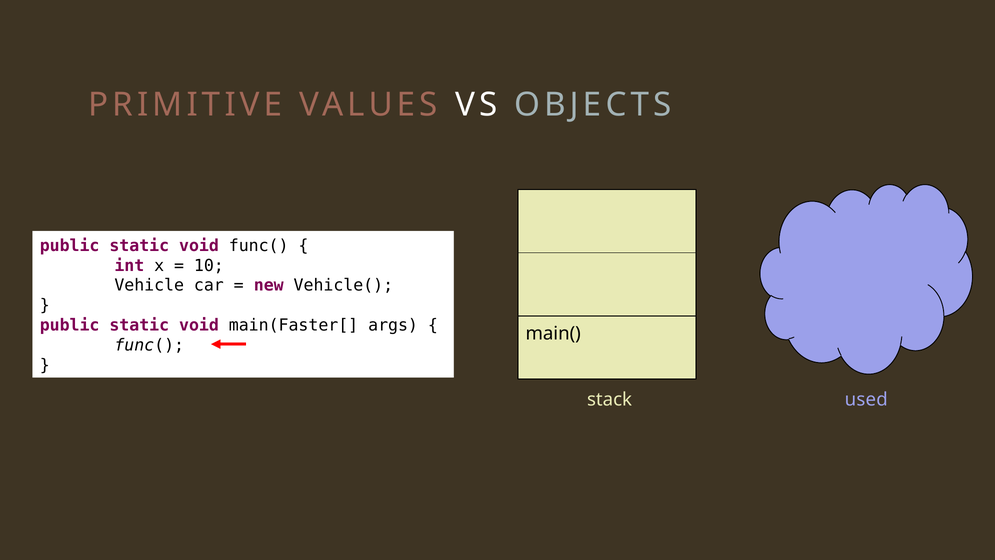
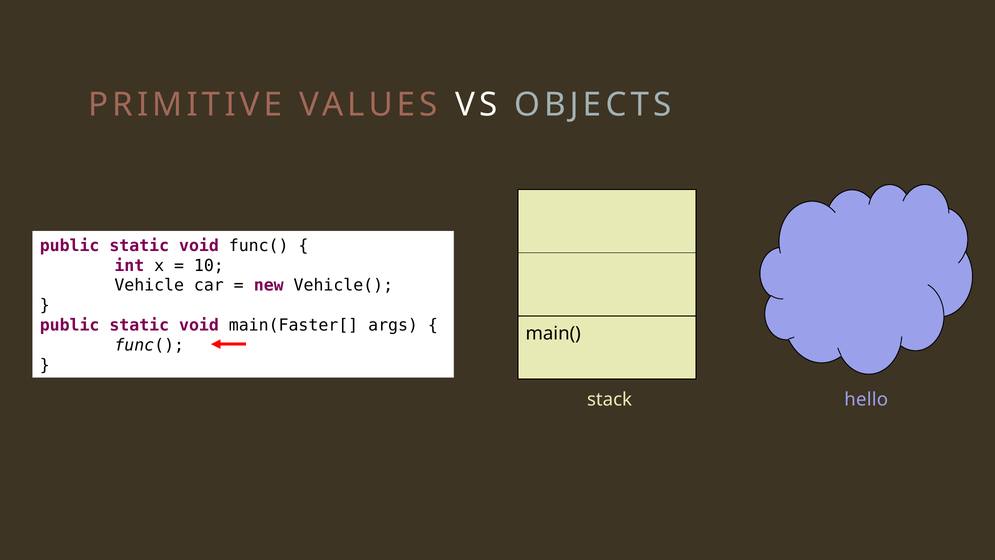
used: used -> hello
